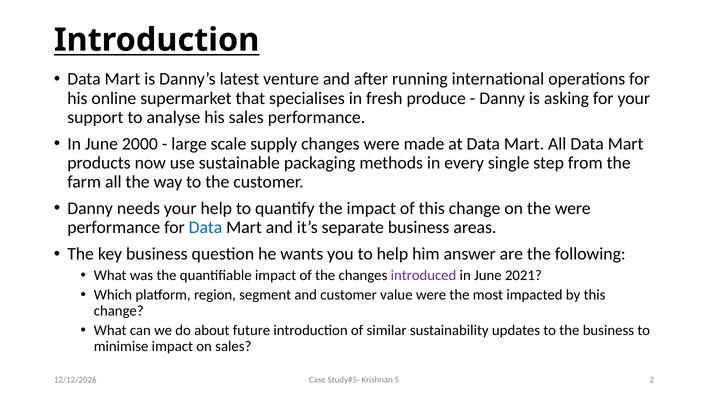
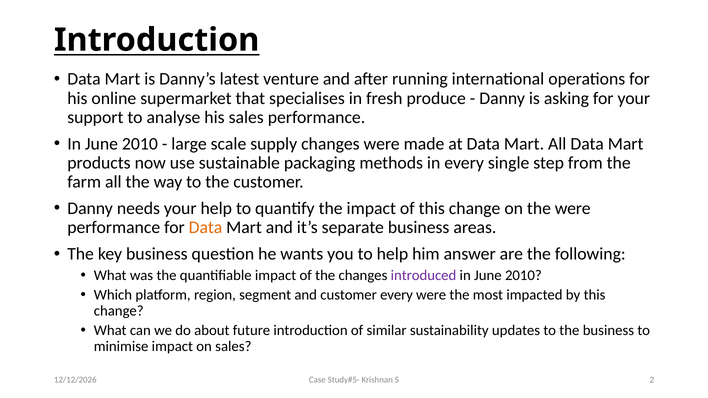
2000 at (140, 144): 2000 -> 2010
Data at (206, 228) colour: blue -> orange
2021 at (523, 275): 2021 -> 2010
customer value: value -> every
